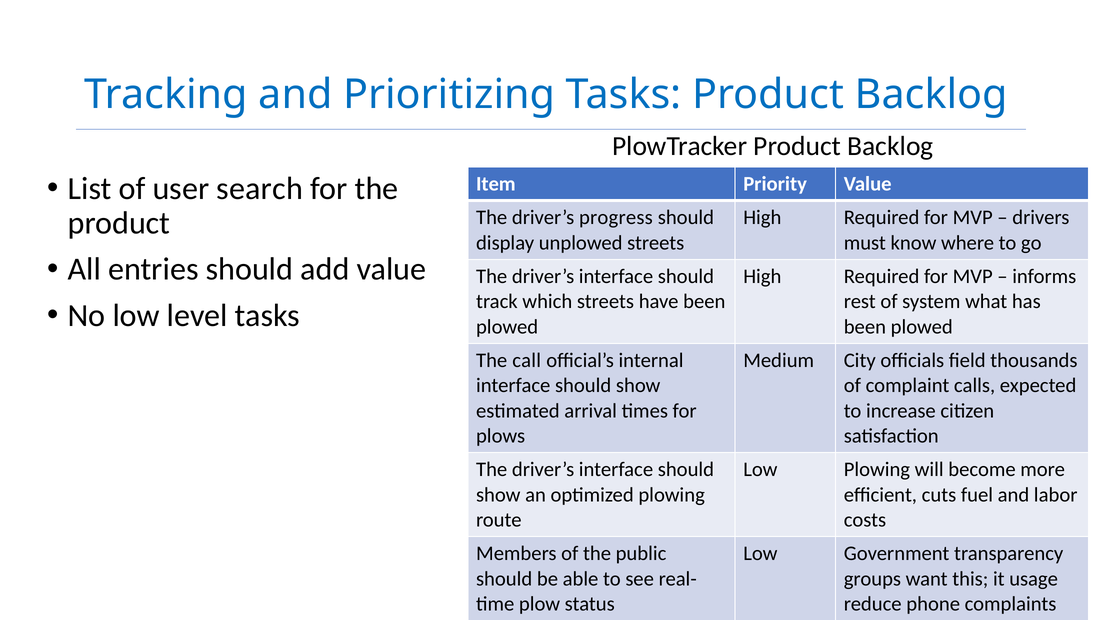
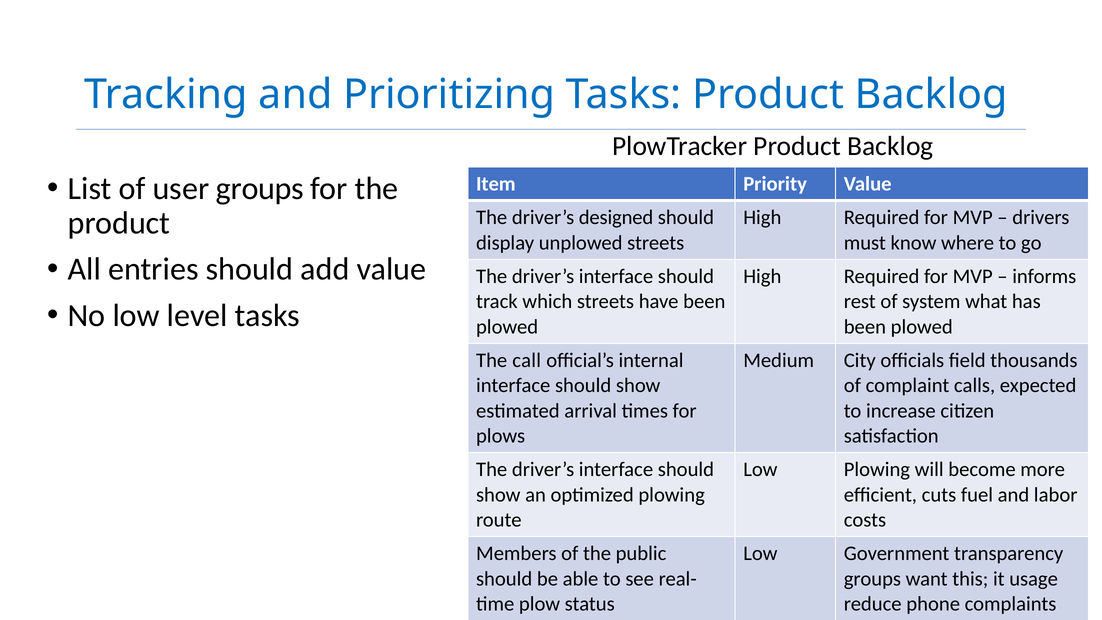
user search: search -> groups
progress: progress -> designed
